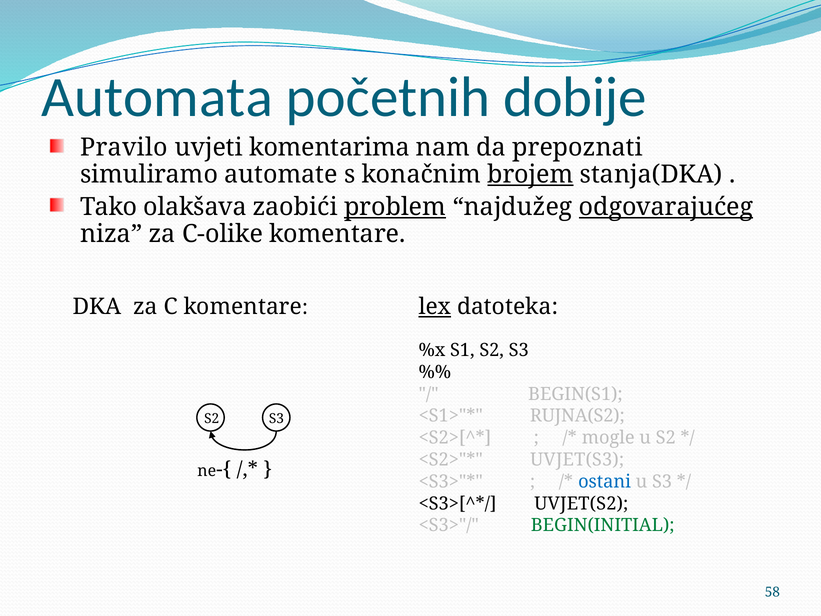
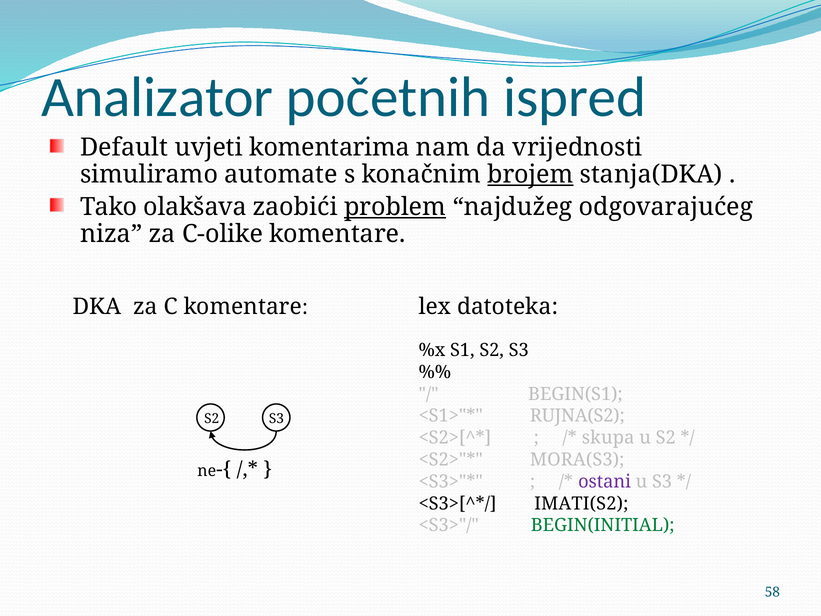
Automata: Automata -> Analizator
dobije: dobije -> ispred
Pravilo: Pravilo -> Default
prepoznati: prepoznati -> vrijednosti
odgovarajućeg underline: present -> none
lex underline: present -> none
mogle: mogle -> skupa
UVJET(S3: UVJET(S3 -> MORA(S3
ostani colour: blue -> purple
UVJET(S2: UVJET(S2 -> IMATI(S2
